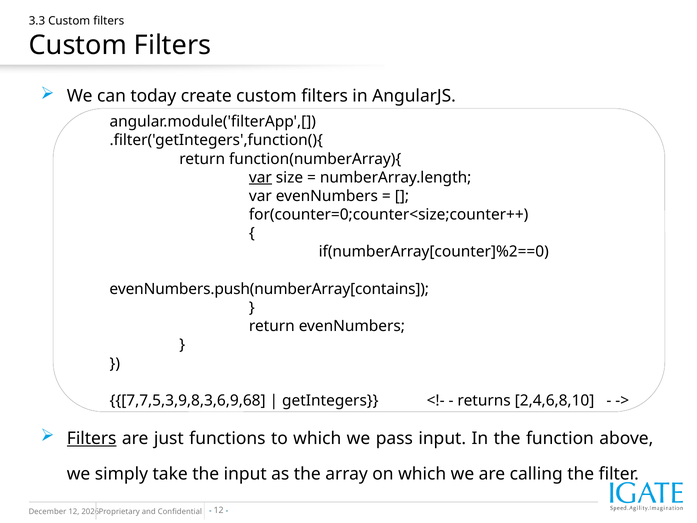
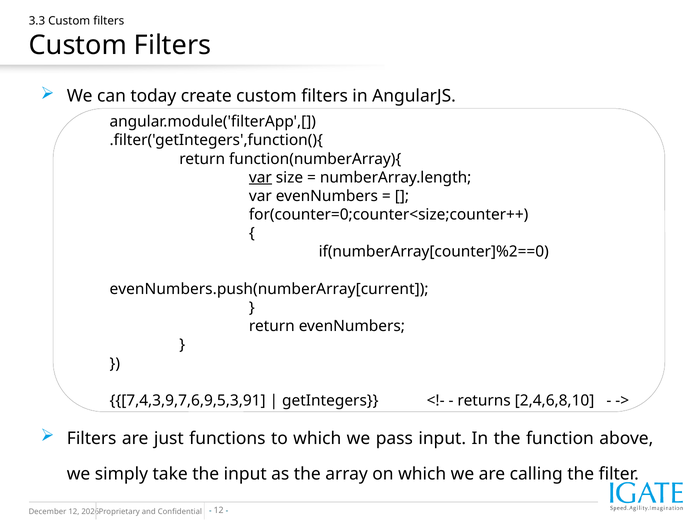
evenNumbers.push(numberArray[contains: evenNumbers.push(numberArray[contains -> evenNumbers.push(numberArray[current
7,7,5,3,9,8,3,6,9,68: 7,7,5,3,9,8,3,6,9,68 -> 7,4,3,9,7,6,9,5,3,91
Filters at (92, 438) underline: present -> none
